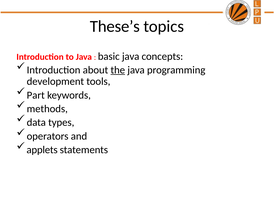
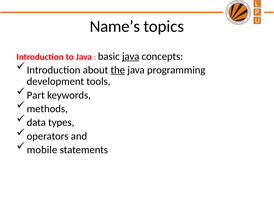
These’s: These’s -> Name’s
java at (131, 56) underline: none -> present
applets: applets -> mobile
